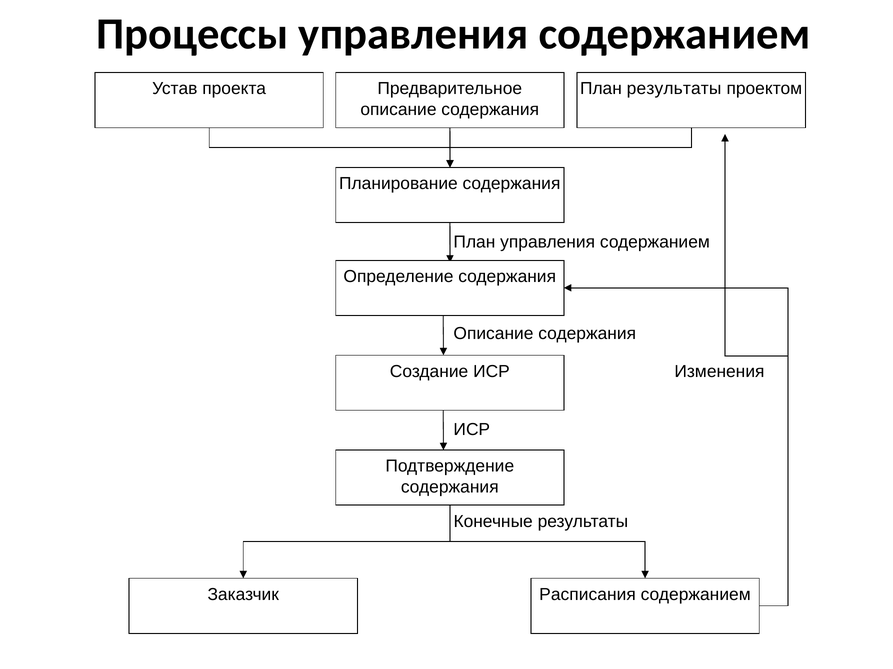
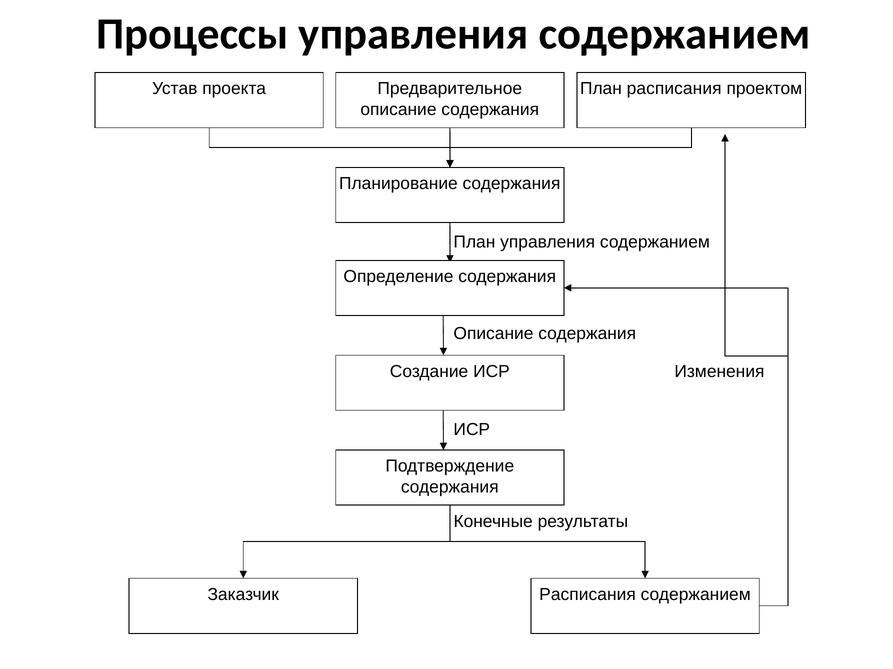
План результаты: результаты -> расписания
